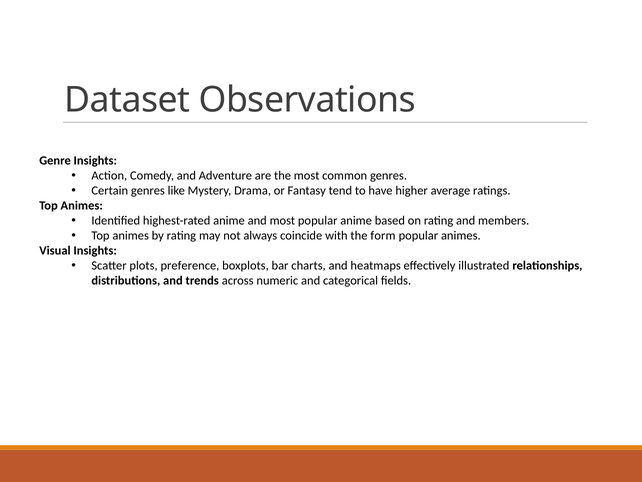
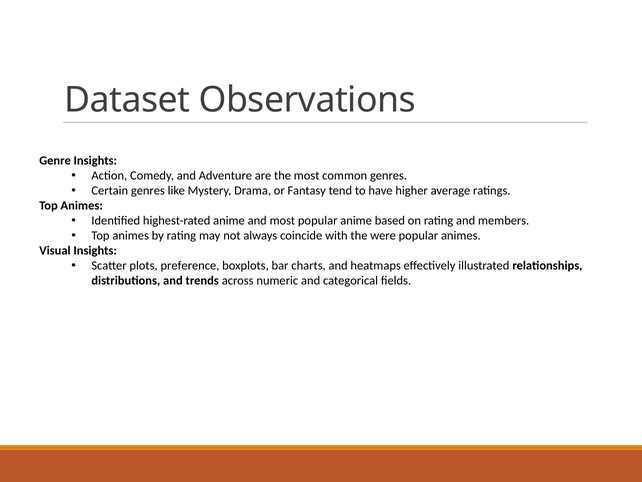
form: form -> were
